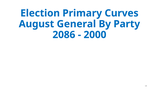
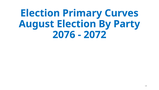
August General: General -> Election
2086: 2086 -> 2076
2000: 2000 -> 2072
